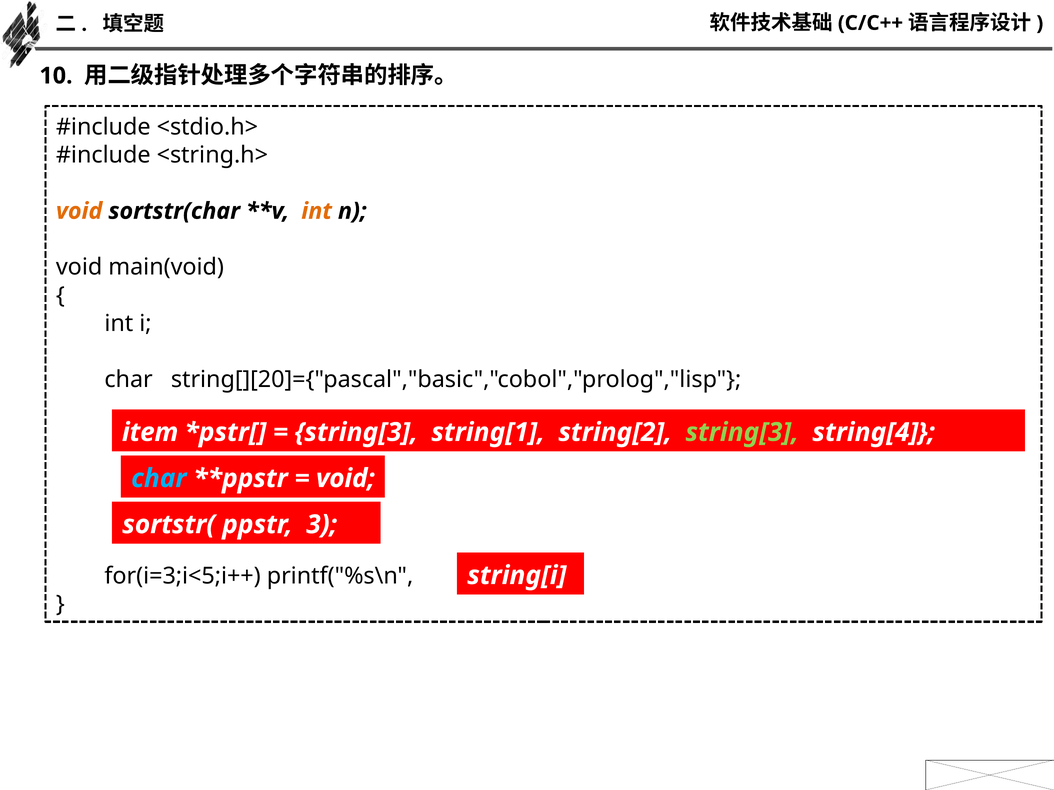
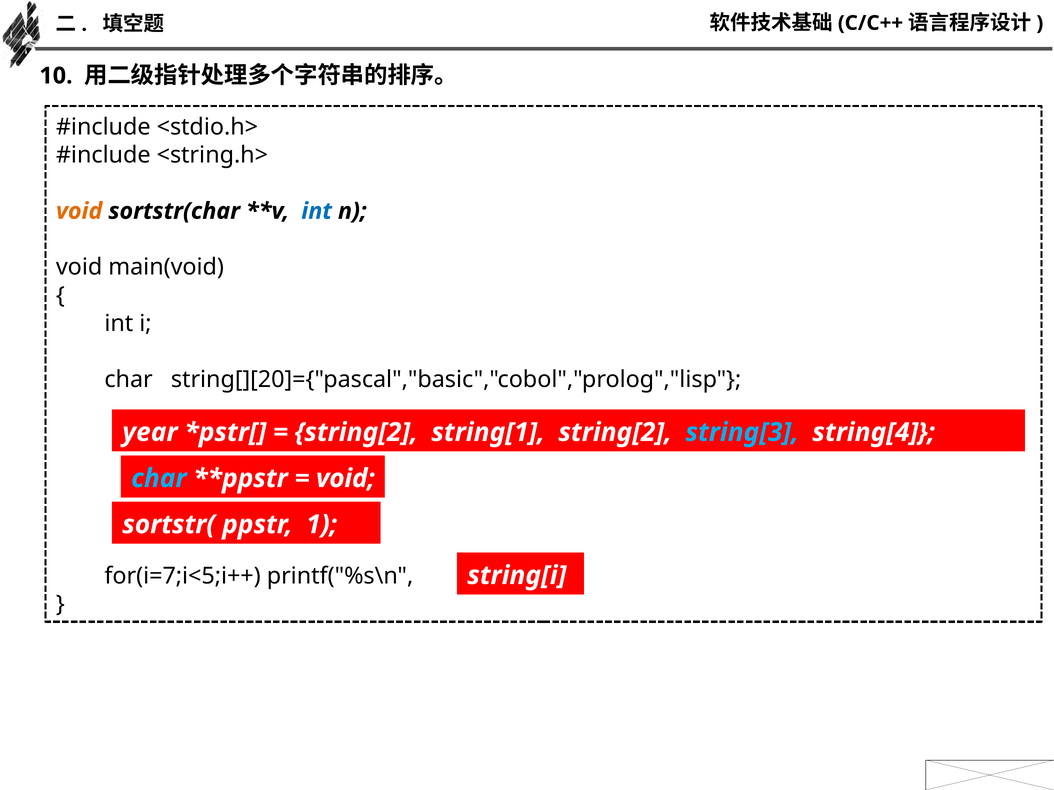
int at (317, 211) colour: orange -> blue
item: item -> year
string[3 at (356, 433): string[3 -> string[2
string[3 at (742, 433) colour: light green -> light blue
3: 3 -> 1
for(i=3;i<5;i++: for(i=3;i<5;i++ -> for(i=7;i<5;i++
